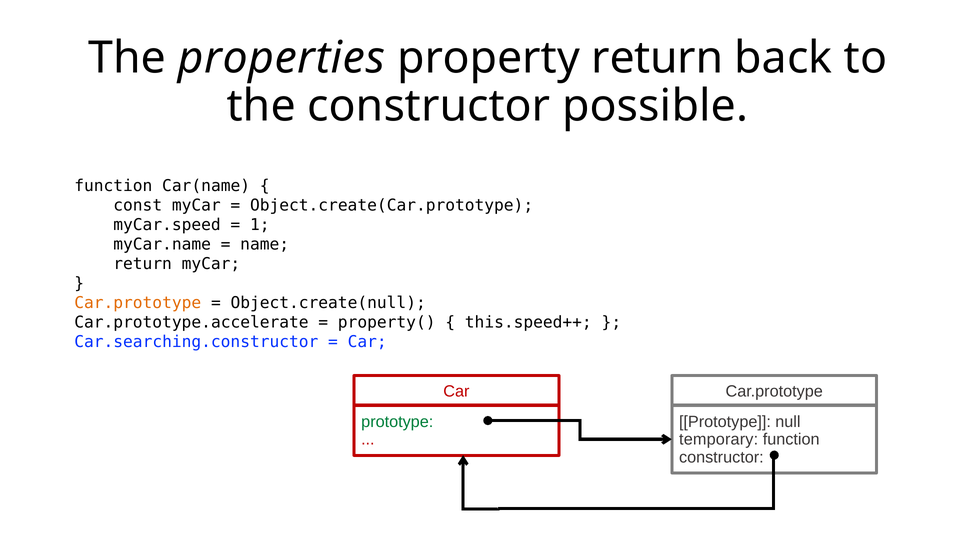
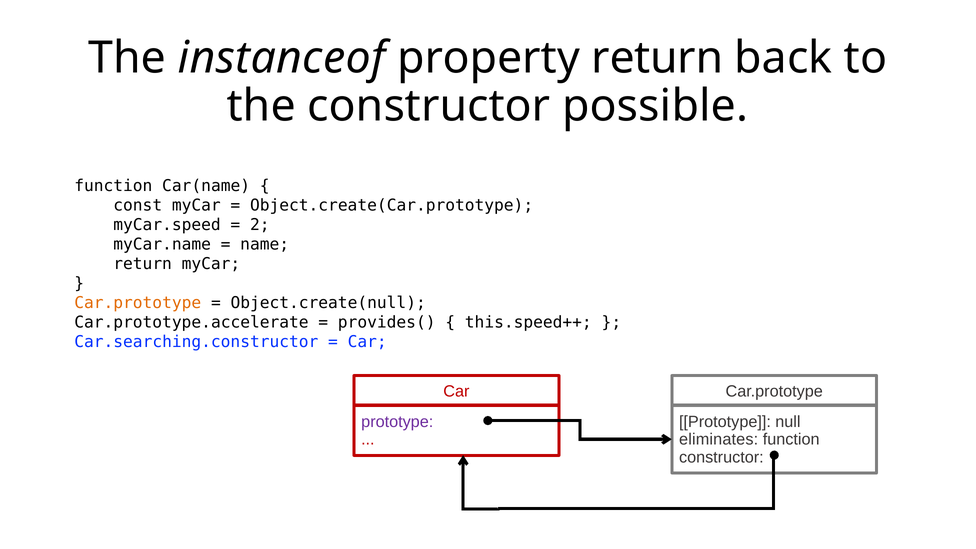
properties: properties -> instanceof
1: 1 -> 2
property(: property( -> provides(
prototype at (397, 422) colour: green -> purple
temporary: temporary -> eliminates
